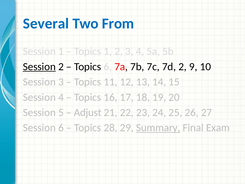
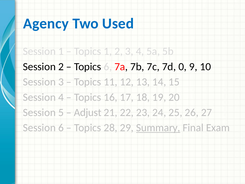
Several: Several -> Agency
From: From -> Used
Session at (39, 67) underline: present -> none
7d 2: 2 -> 0
